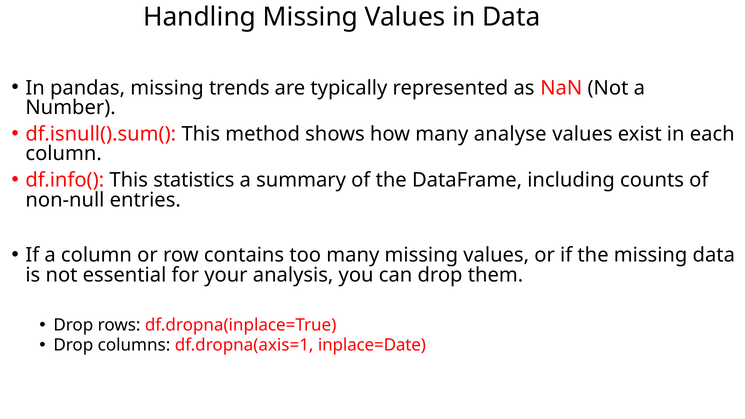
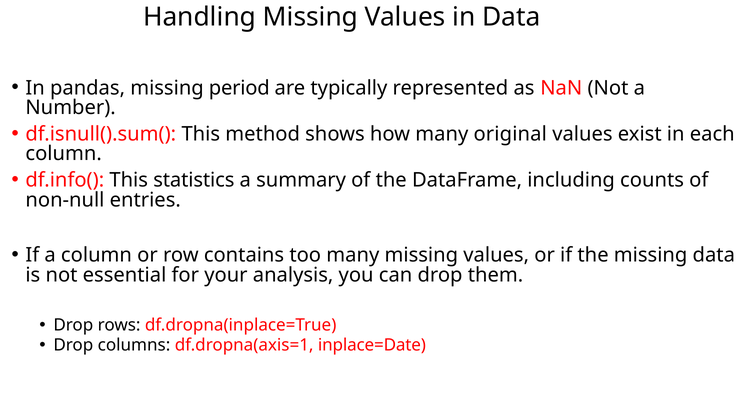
trends: trends -> period
analyse: analyse -> original
